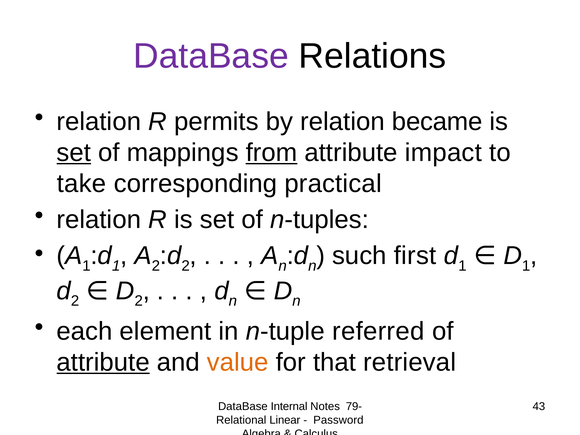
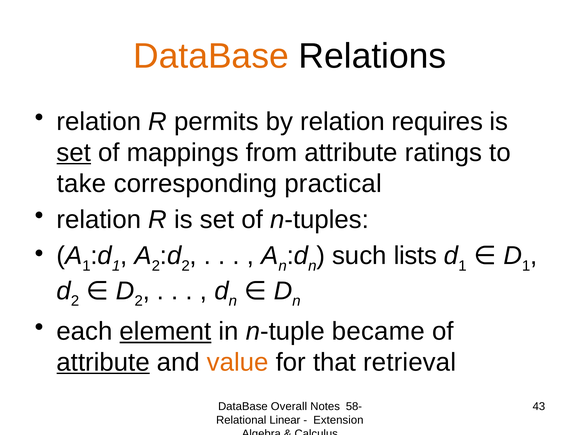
DataBase at (211, 56) colour: purple -> orange
became: became -> requires
from underline: present -> none
impact: impact -> ratings
first: first -> lists
element underline: none -> present
referred: referred -> became
Internal: Internal -> Overall
79-: 79- -> 58-
Password: Password -> Extension
